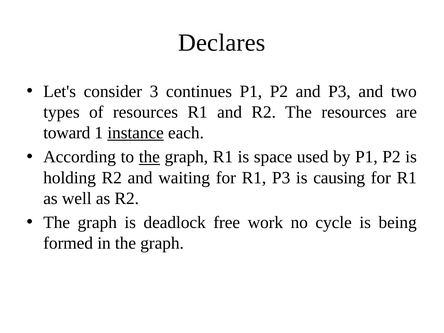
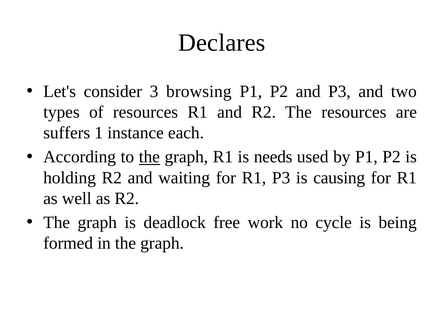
continues: continues -> browsing
toward: toward -> suffers
instance underline: present -> none
space: space -> needs
